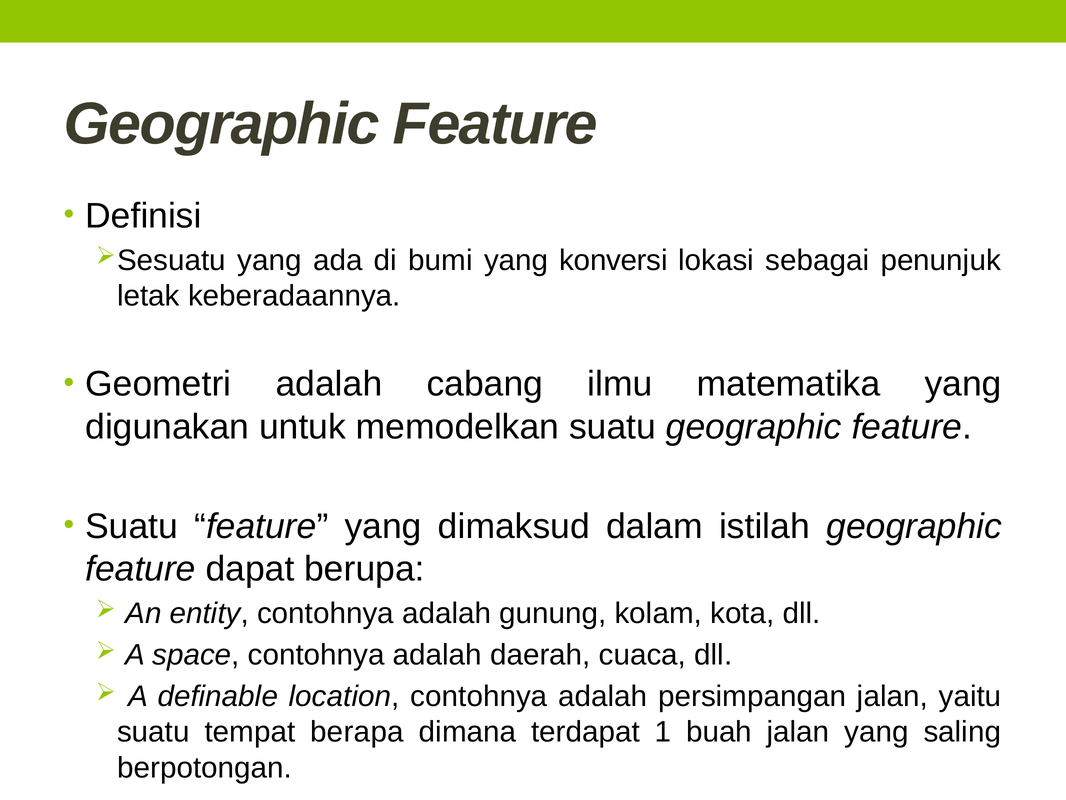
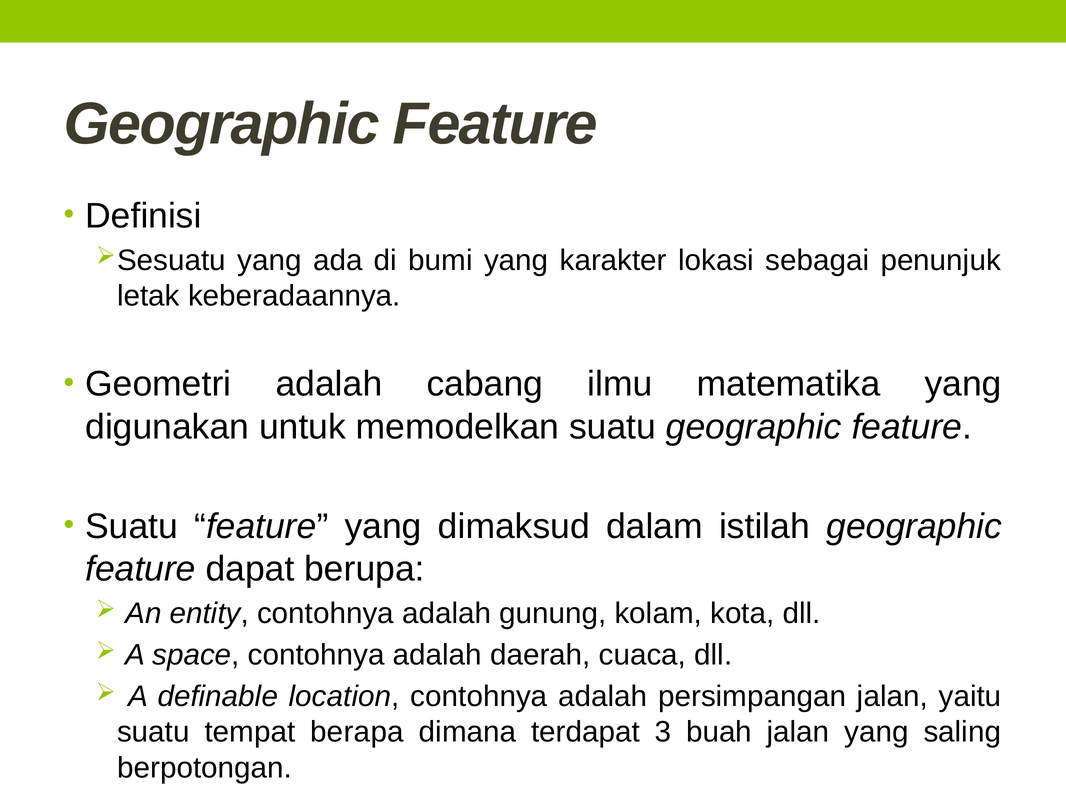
konversi: konversi -> karakter
1: 1 -> 3
